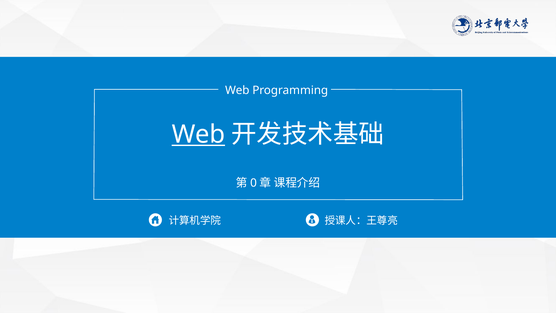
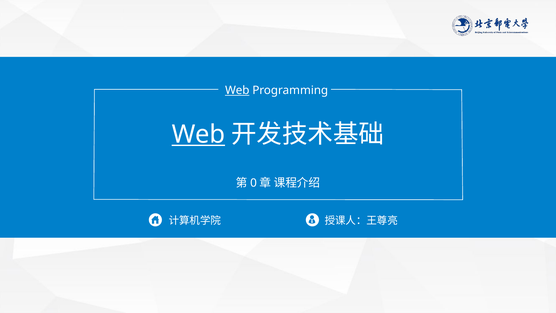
Web at (237, 90) underline: none -> present
